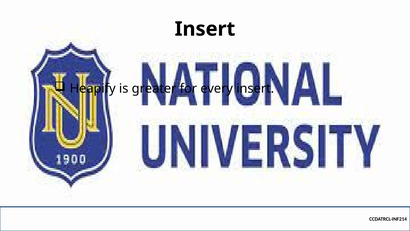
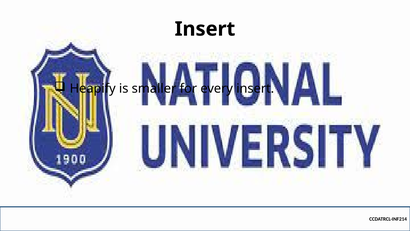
greater: greater -> smaller
